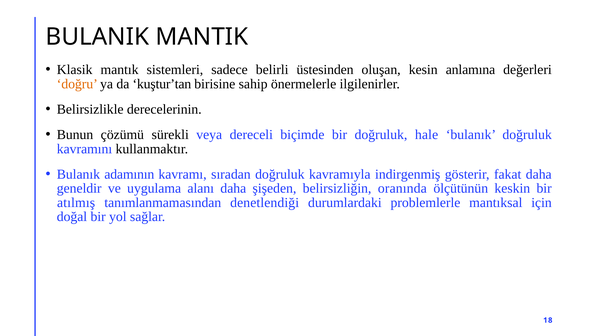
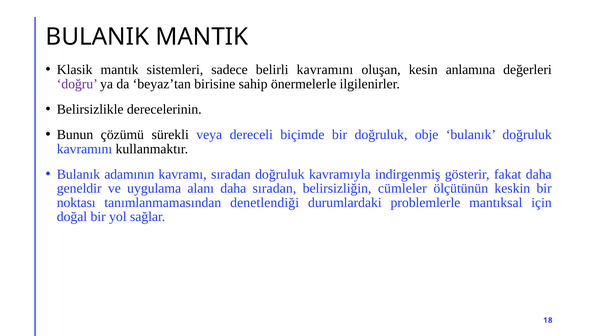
belirli üstesinden: üstesinden -> kavramını
doğru colour: orange -> purple
kuştur’tan: kuştur’tan -> beyaz’tan
hale: hale -> obje
daha şişeden: şişeden -> sıradan
oranında: oranında -> cümleler
atılmış: atılmış -> noktası
